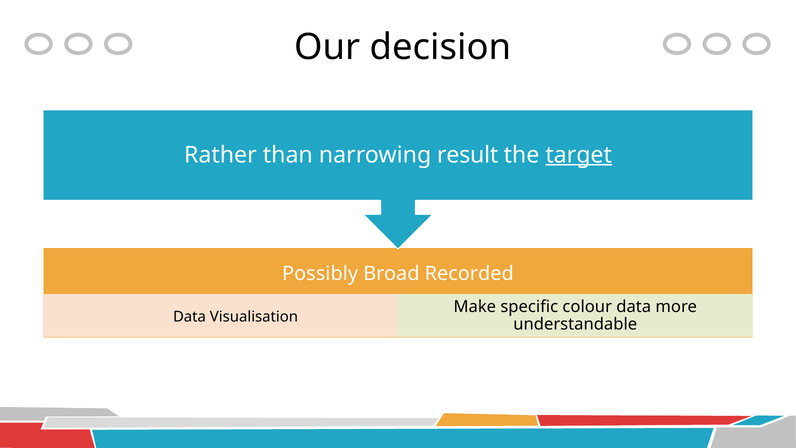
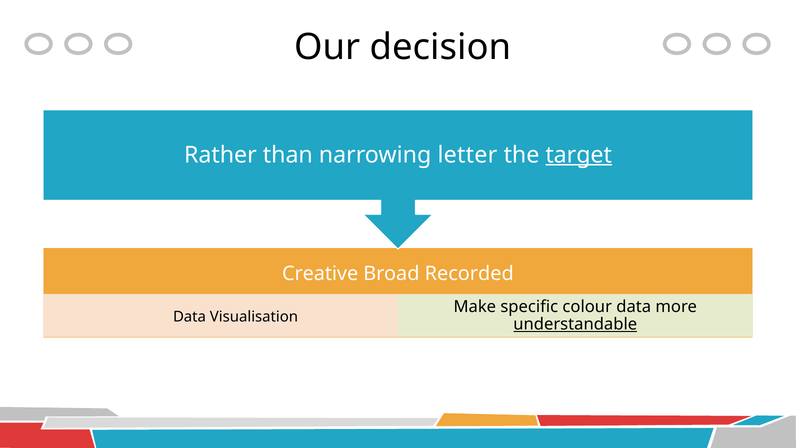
result: result -> letter
Possibly: Possibly -> Creative
understandable underline: none -> present
